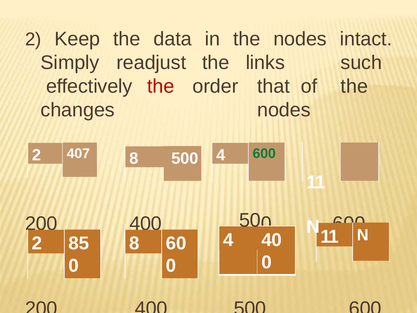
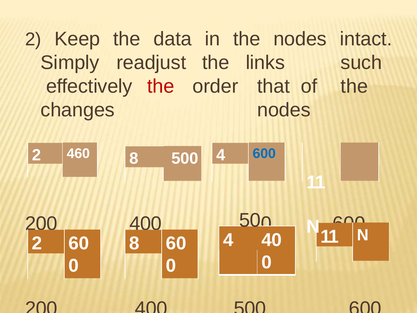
407: 407 -> 460
600 at (264, 154) colour: green -> blue
2 85: 85 -> 60
